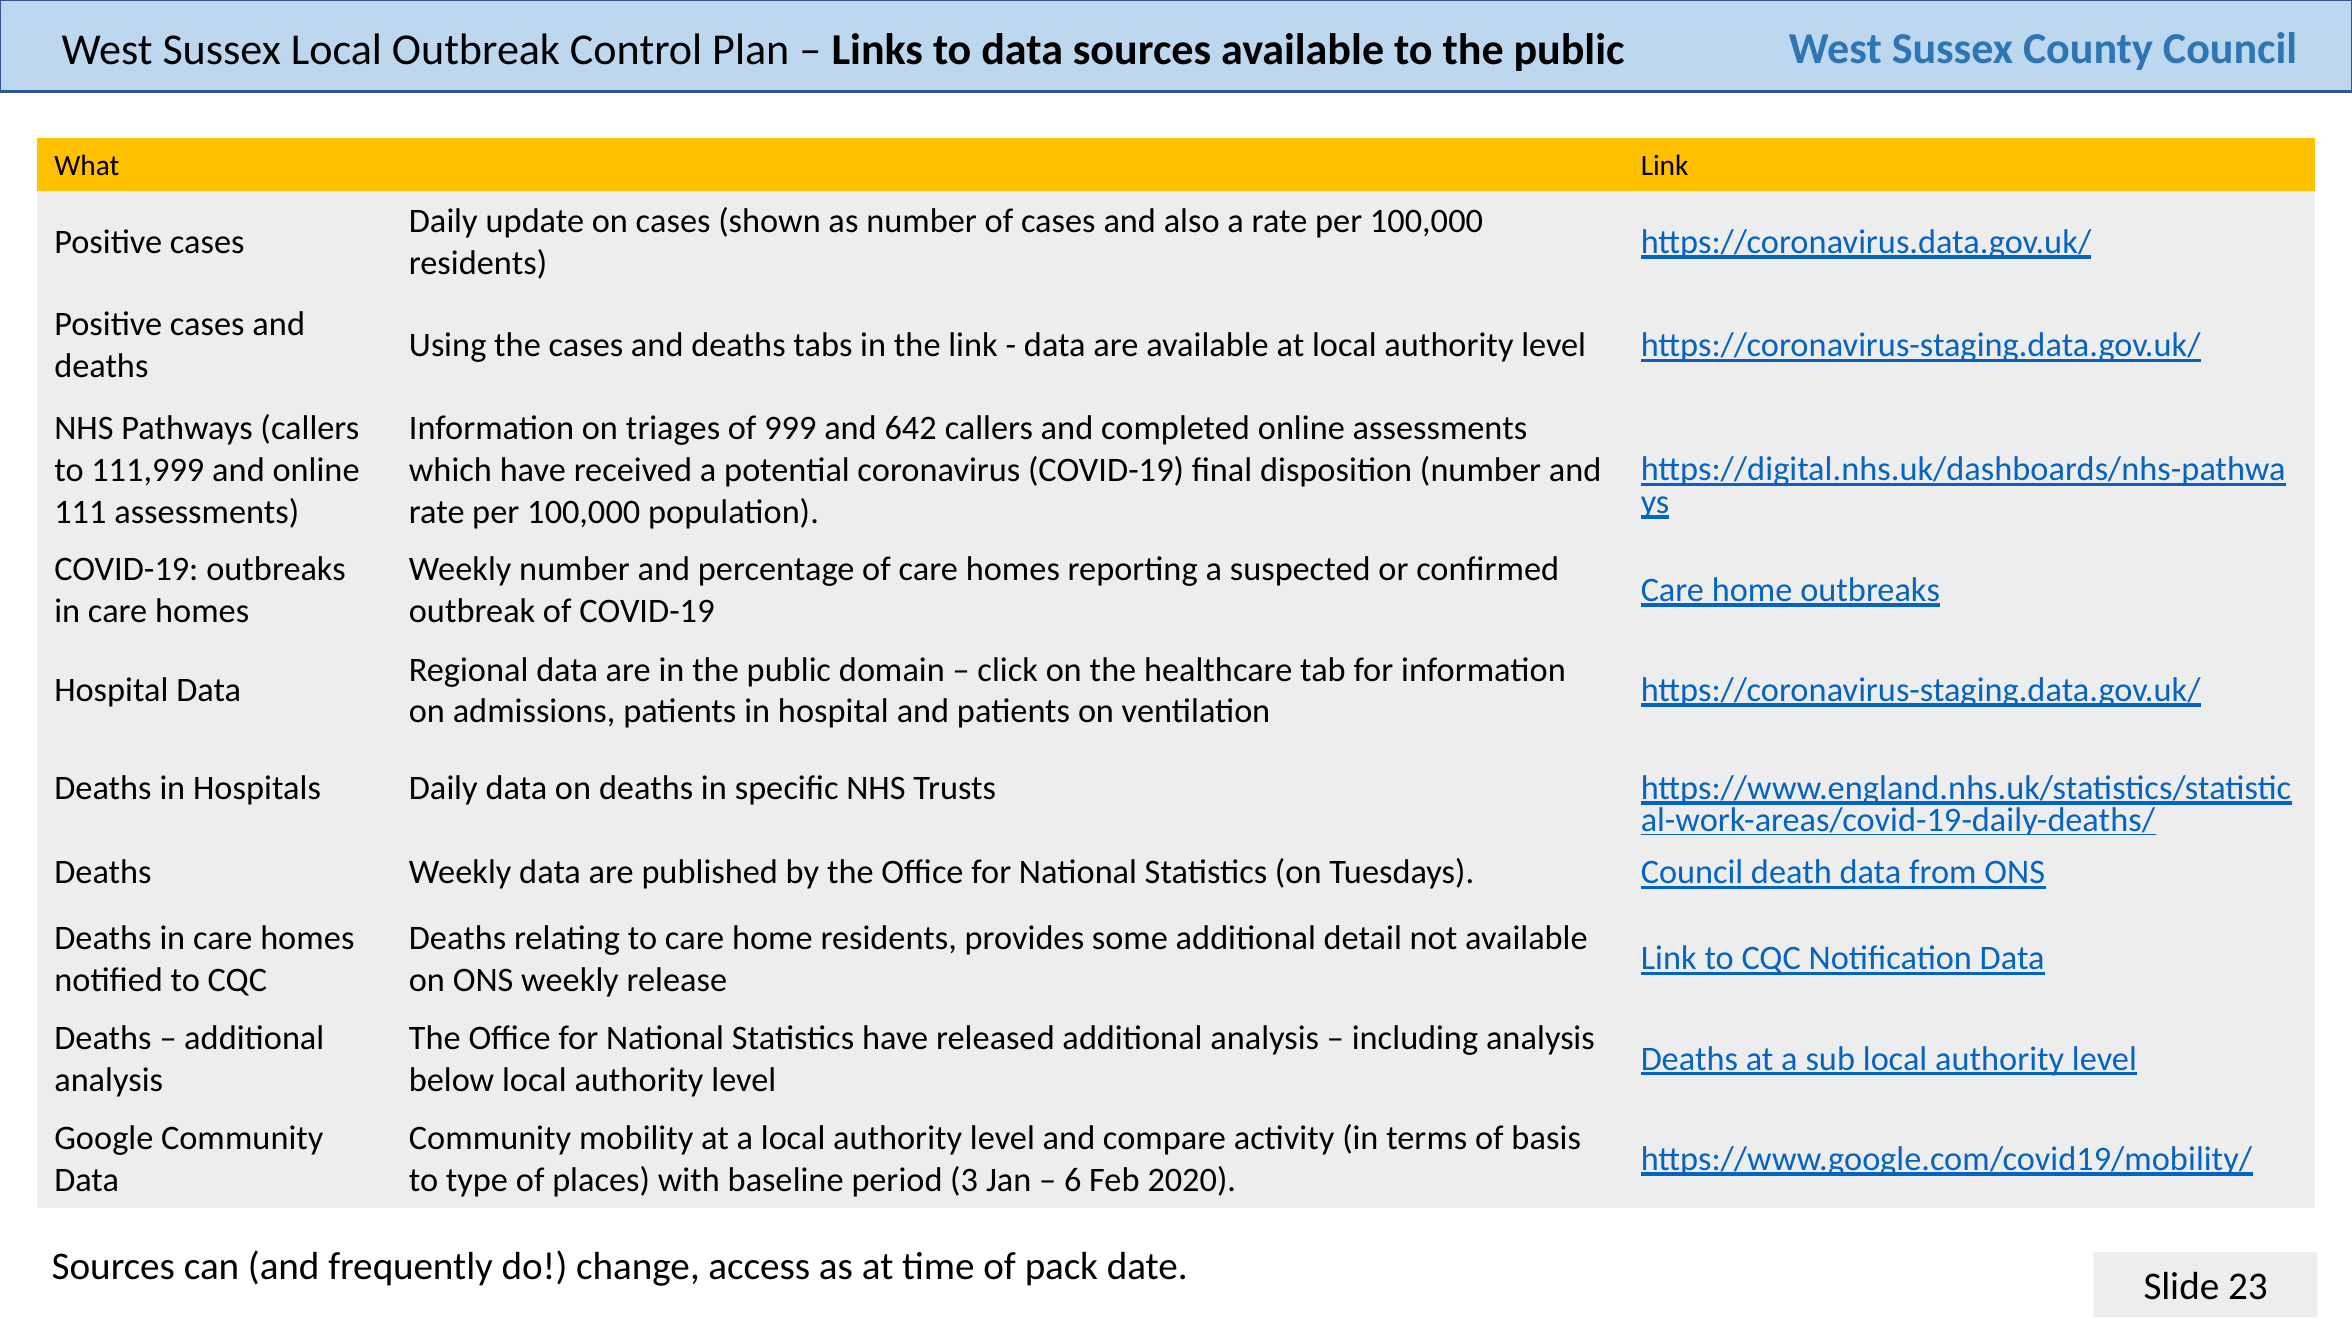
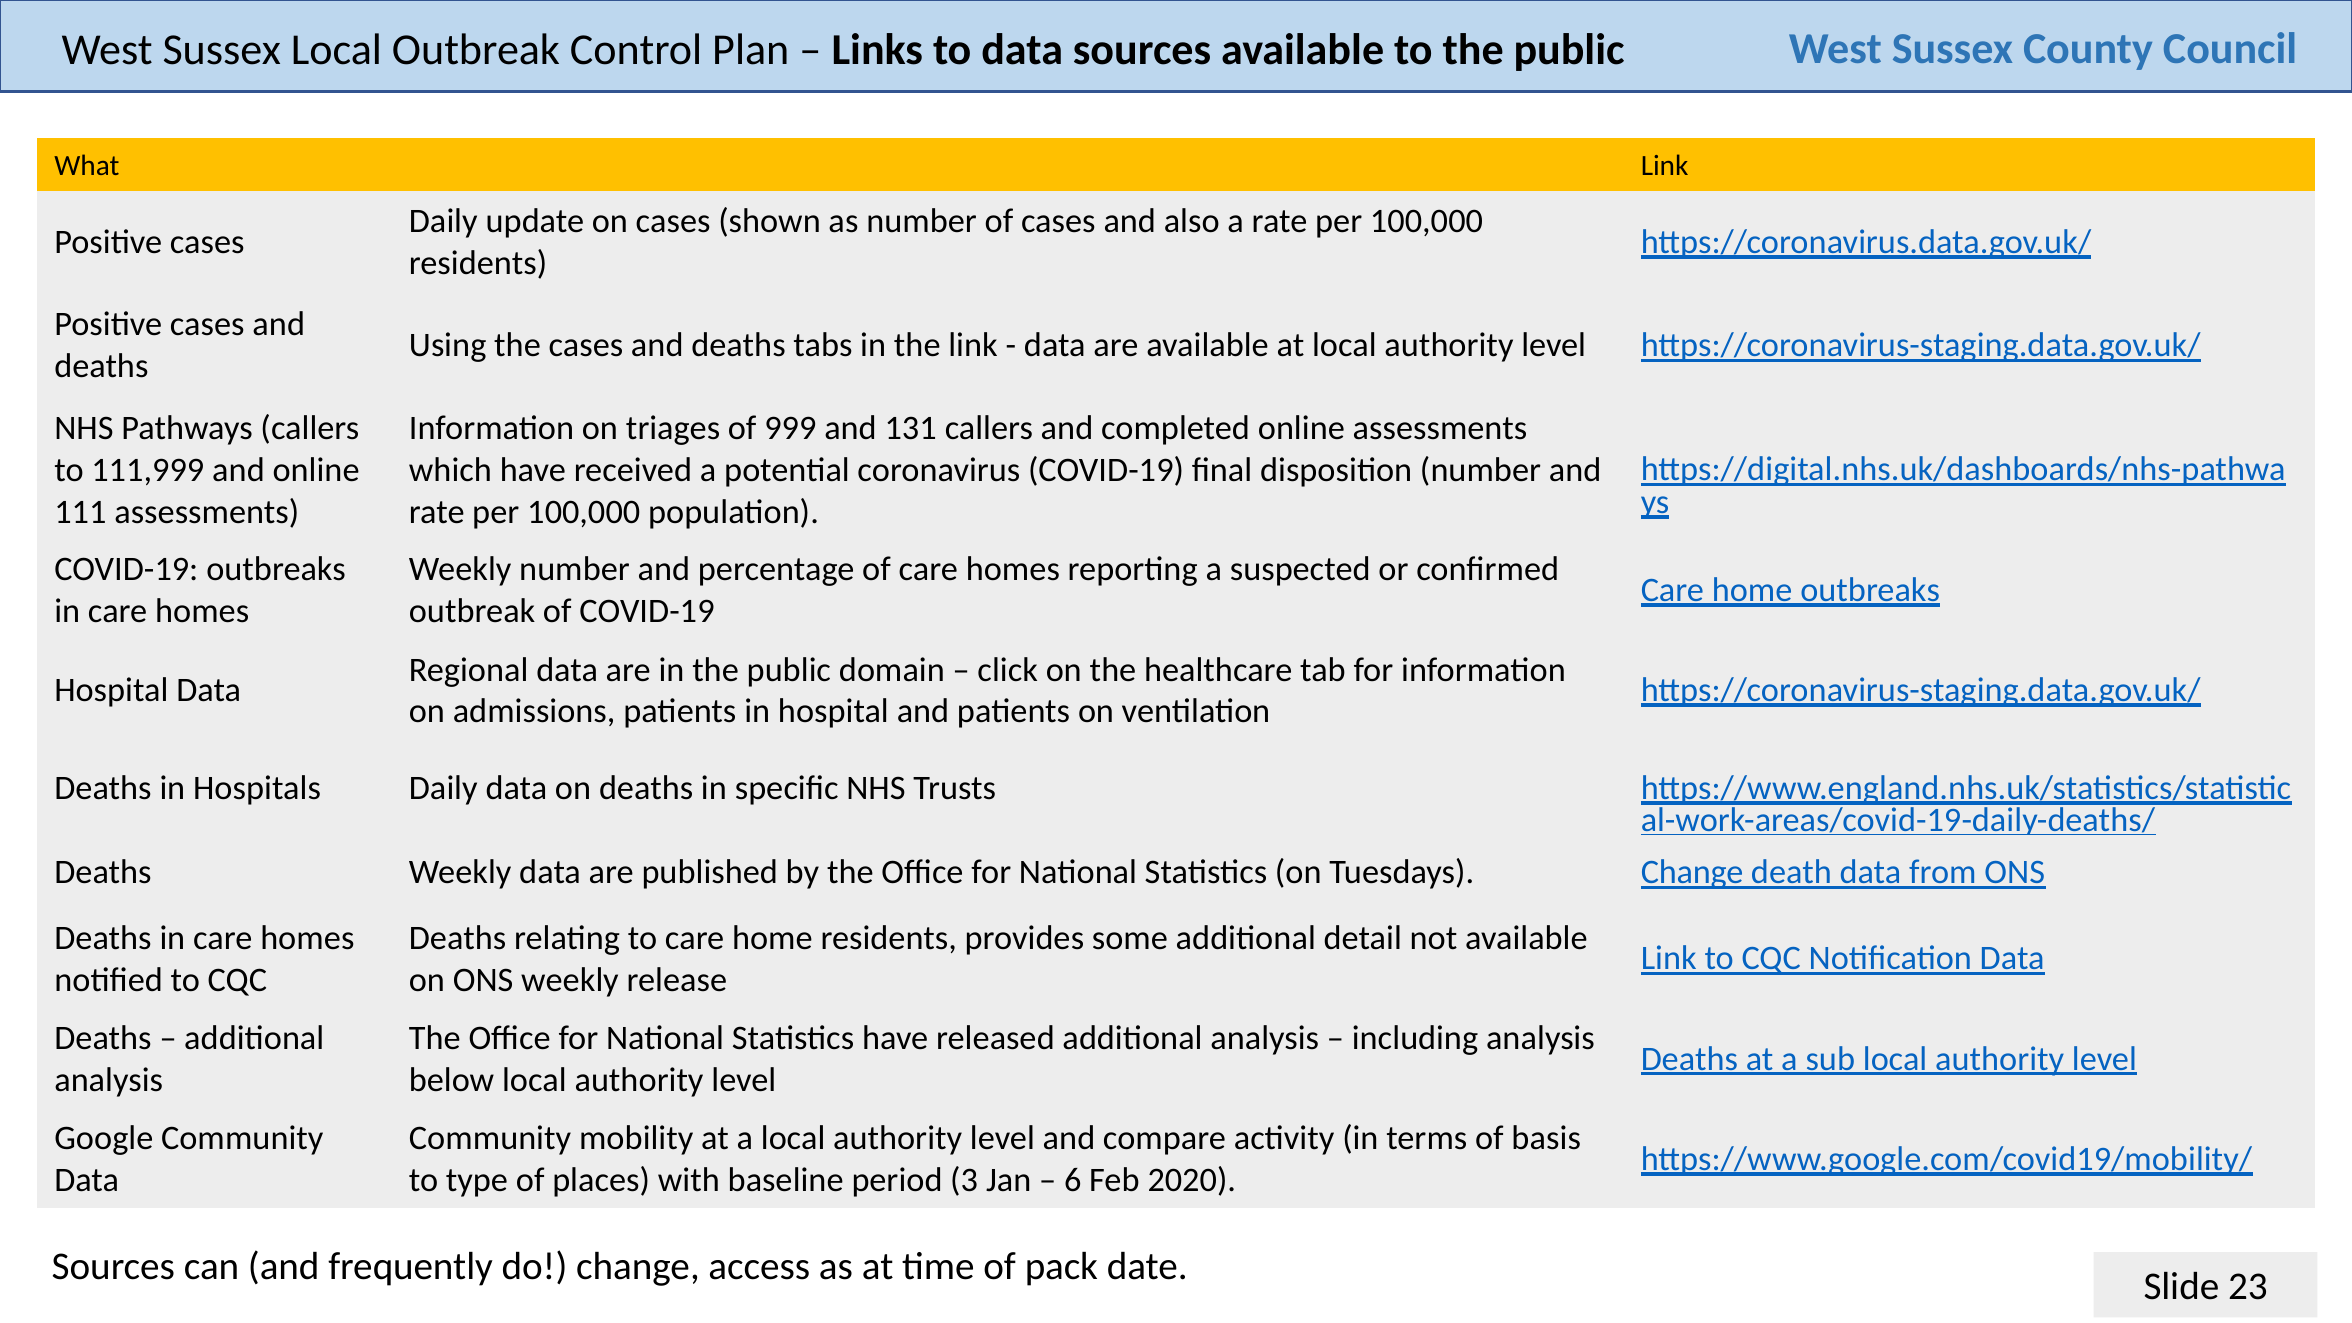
642: 642 -> 131
Tuesdays Council: Council -> Change
